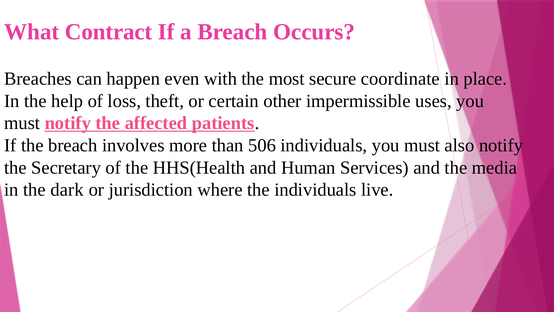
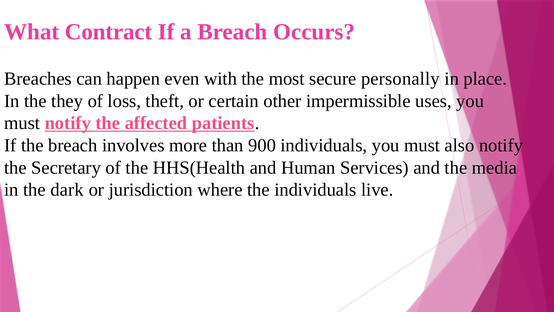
coordinate: coordinate -> personally
help: help -> they
506: 506 -> 900
